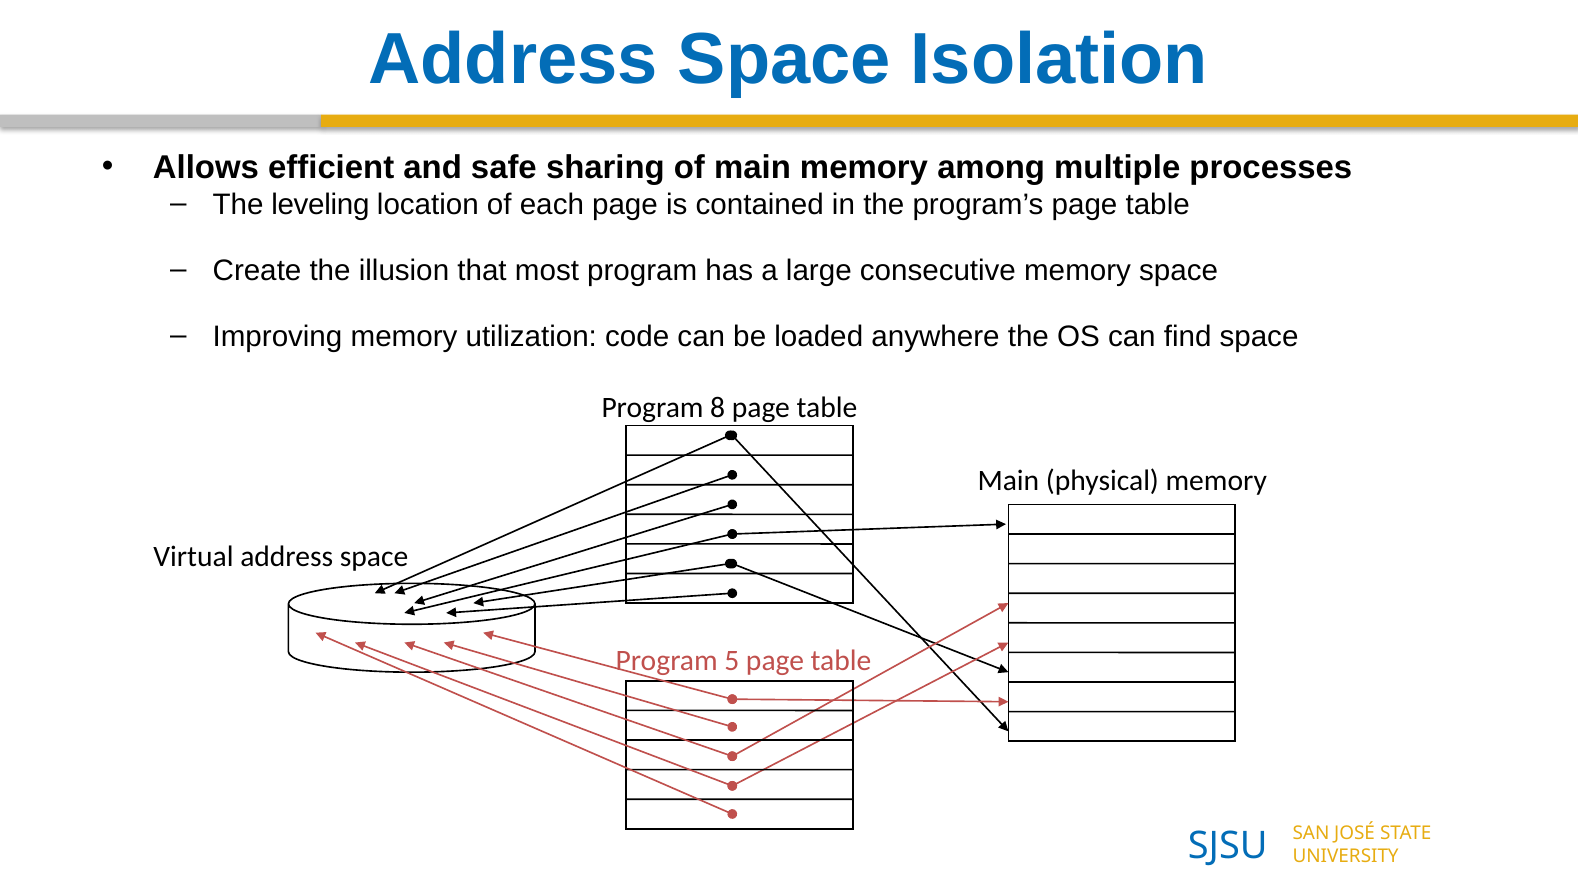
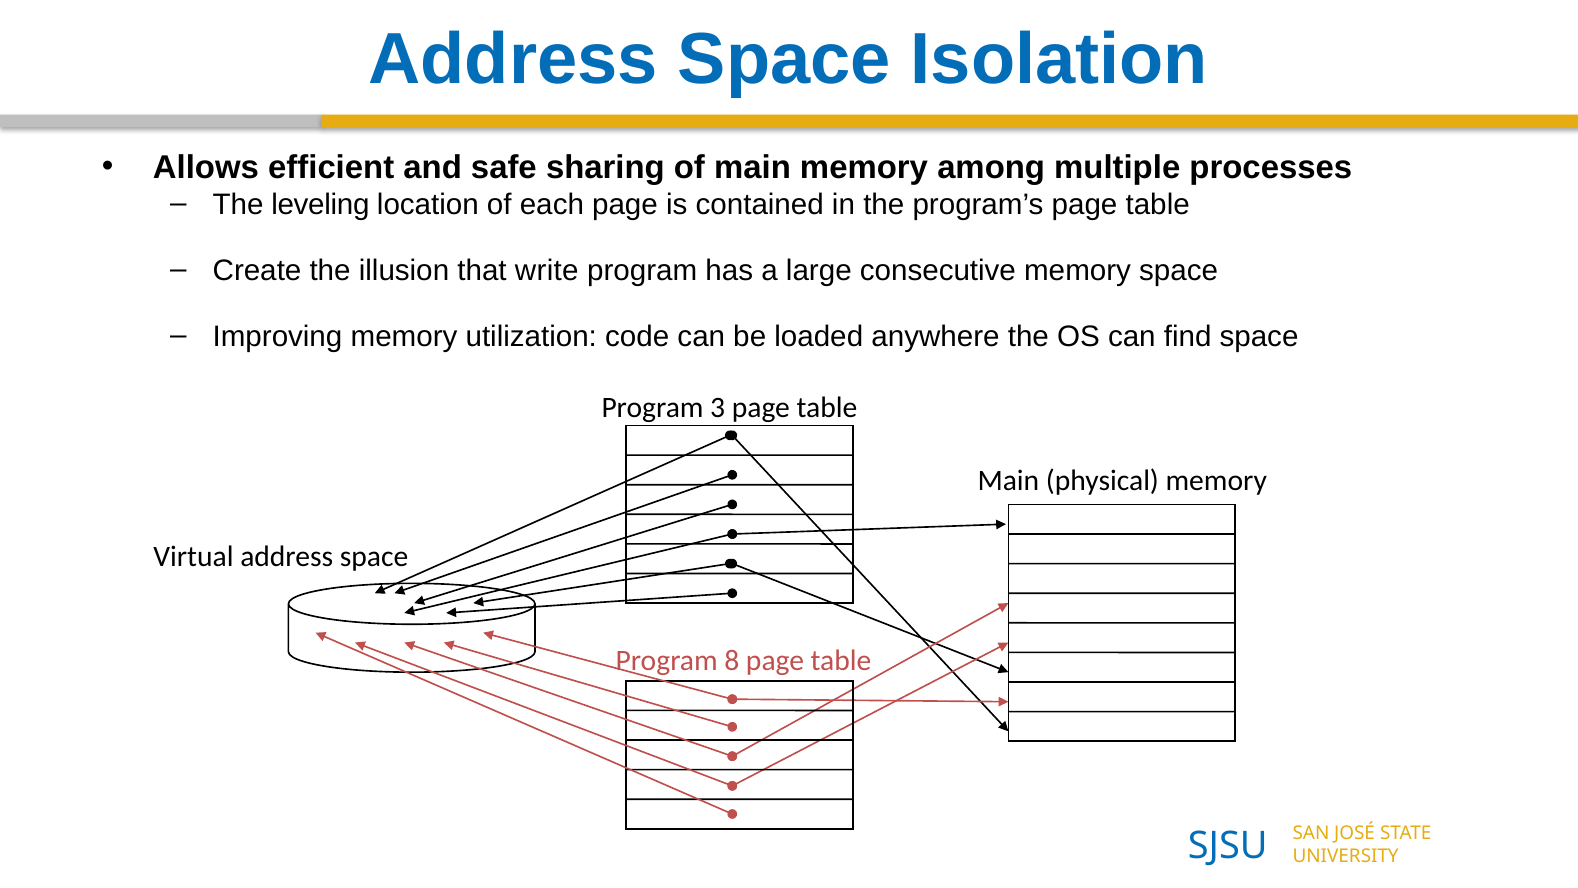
most: most -> write
8: 8 -> 3
5: 5 -> 8
